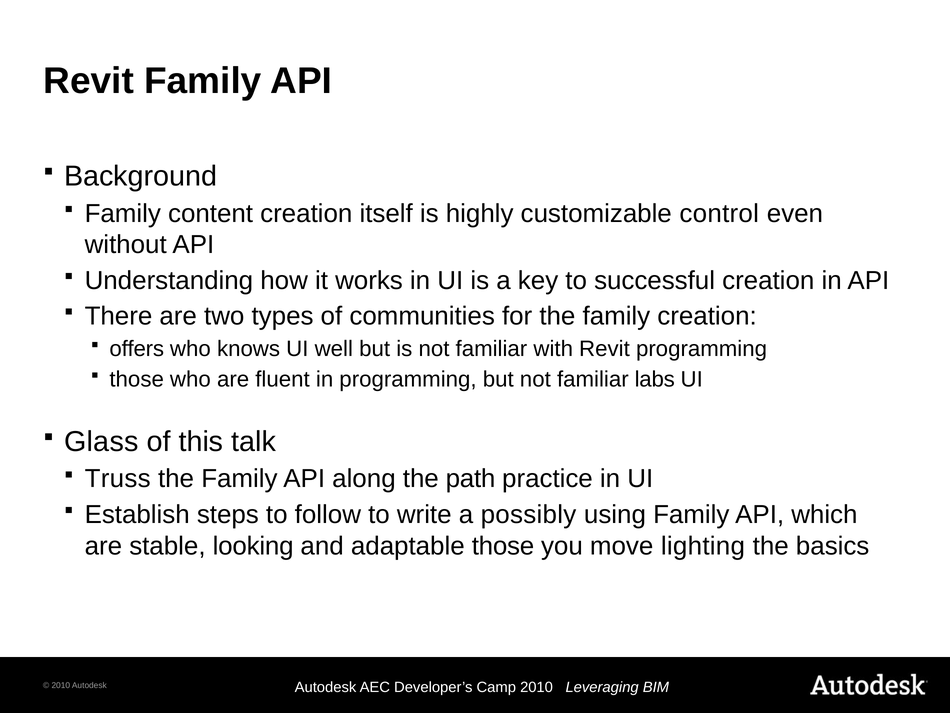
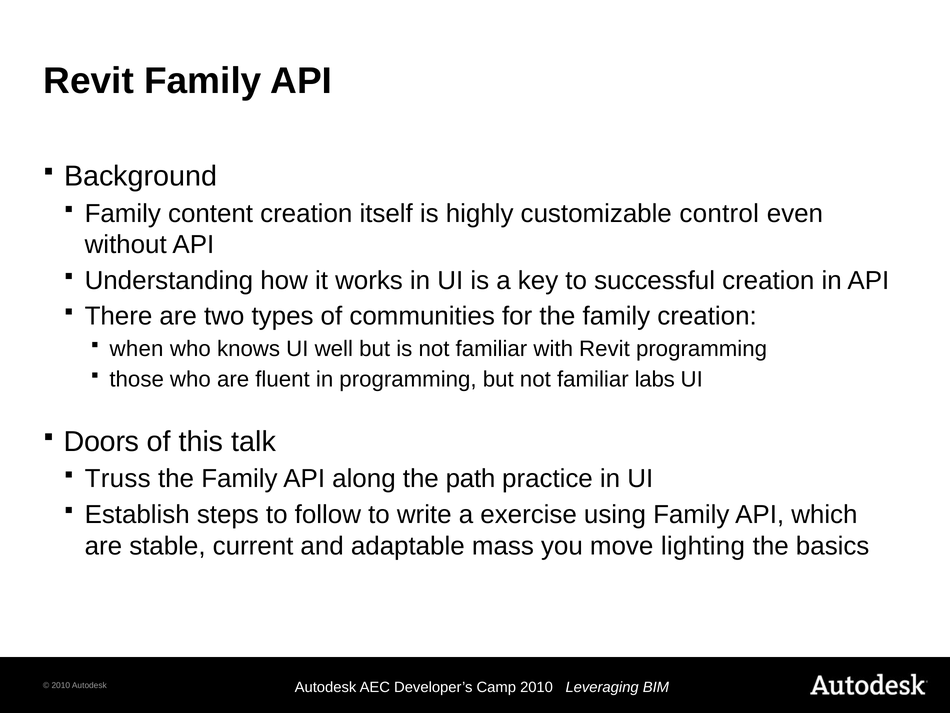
offers: offers -> when
Glass: Glass -> Doors
possibly: possibly -> exercise
looking: looking -> current
adaptable those: those -> mass
